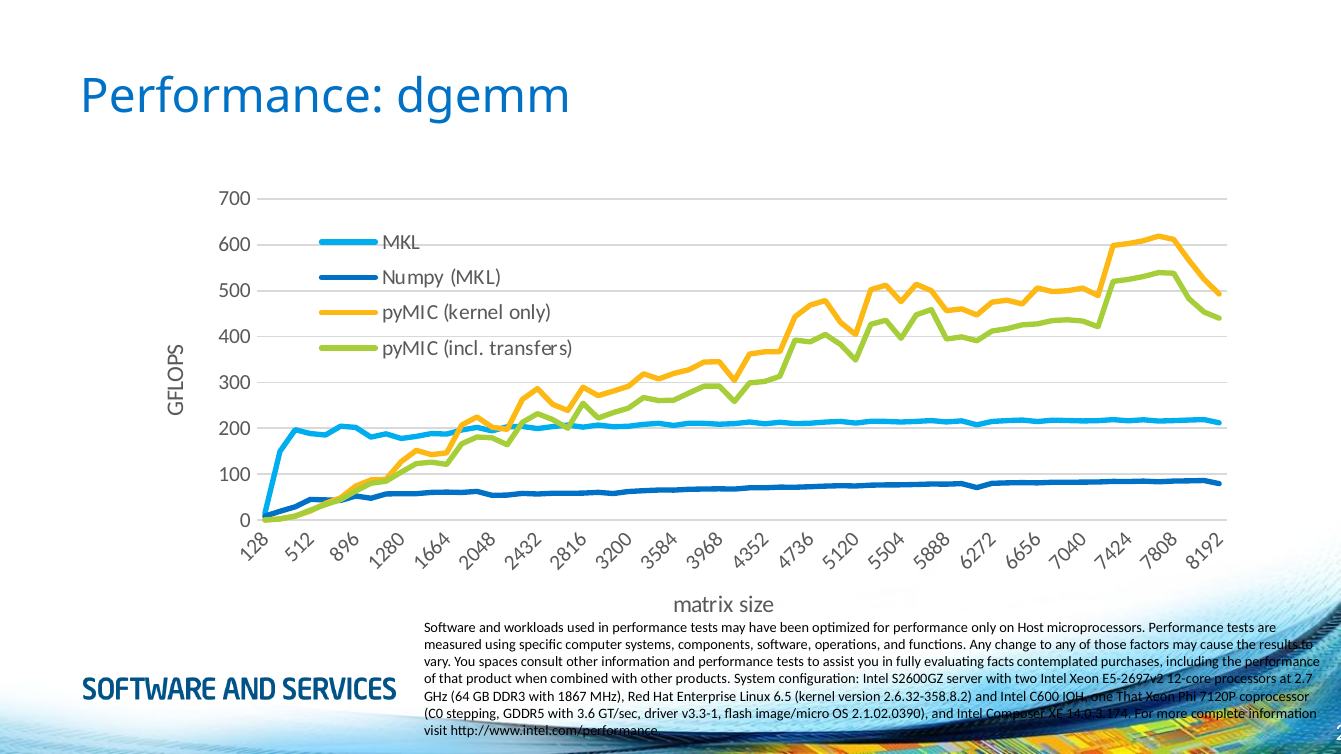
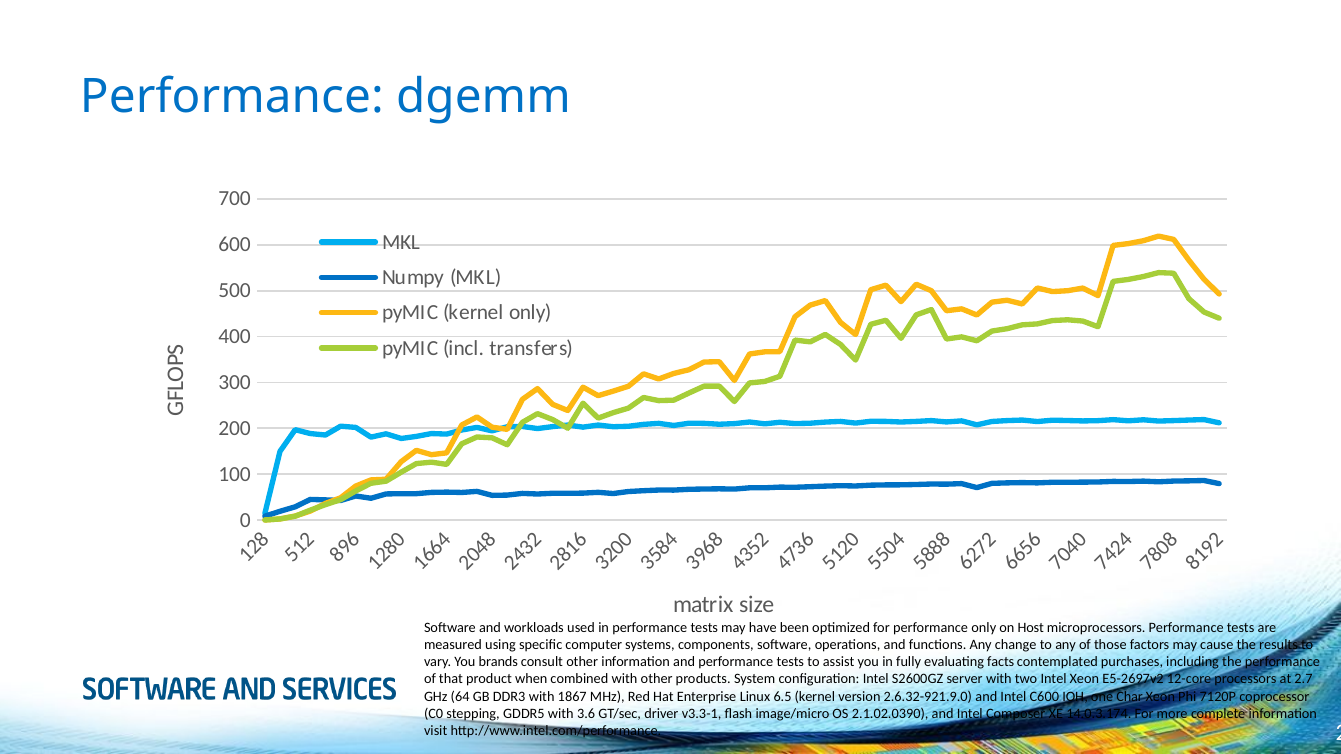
spaces: spaces -> brands
2.6.32-358.8.2: 2.6.32-358.8.2 -> 2.6.32-921.9.0
one That: That -> Char
